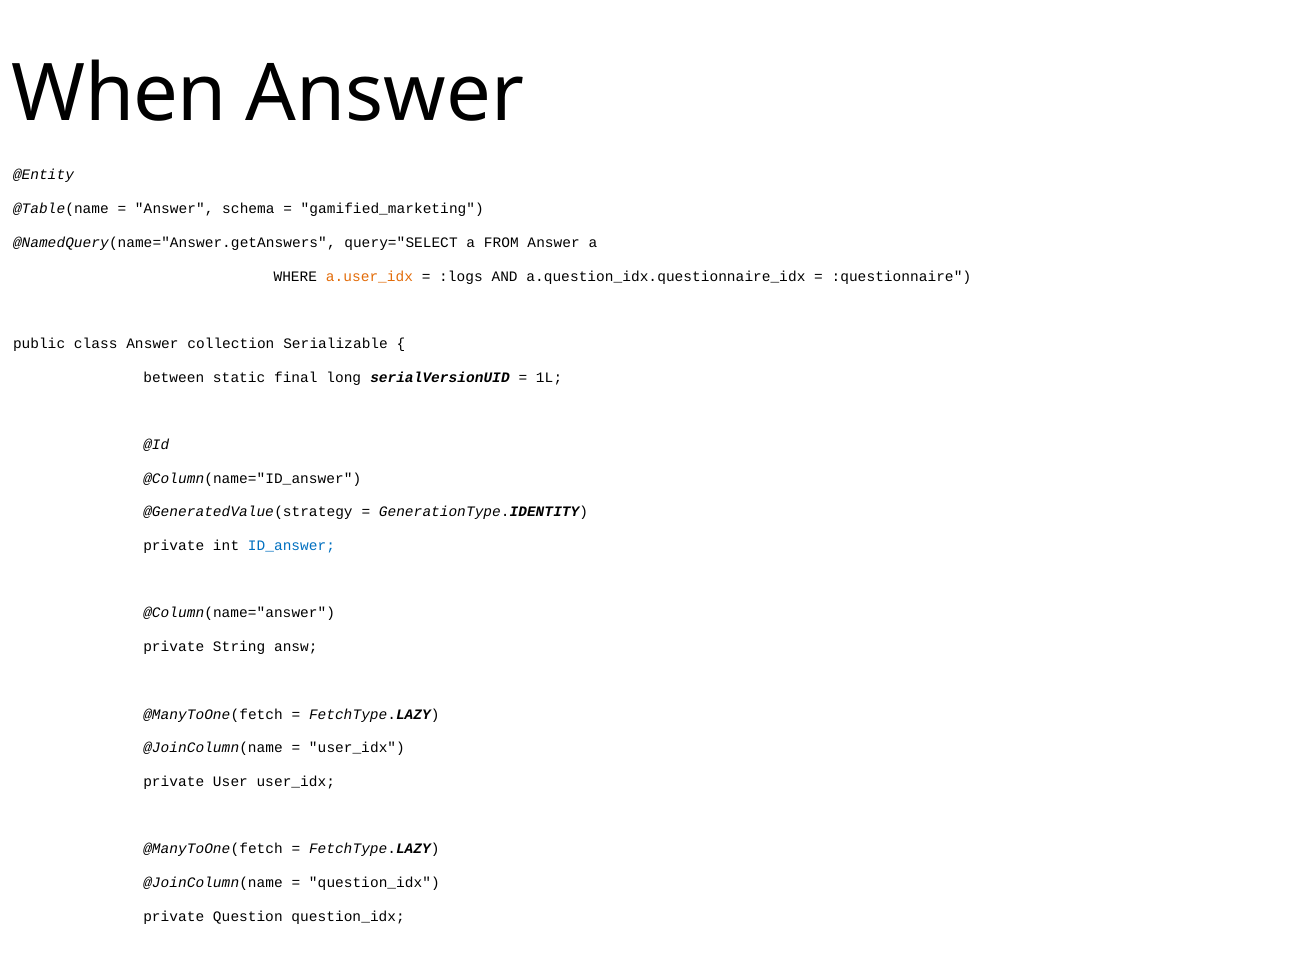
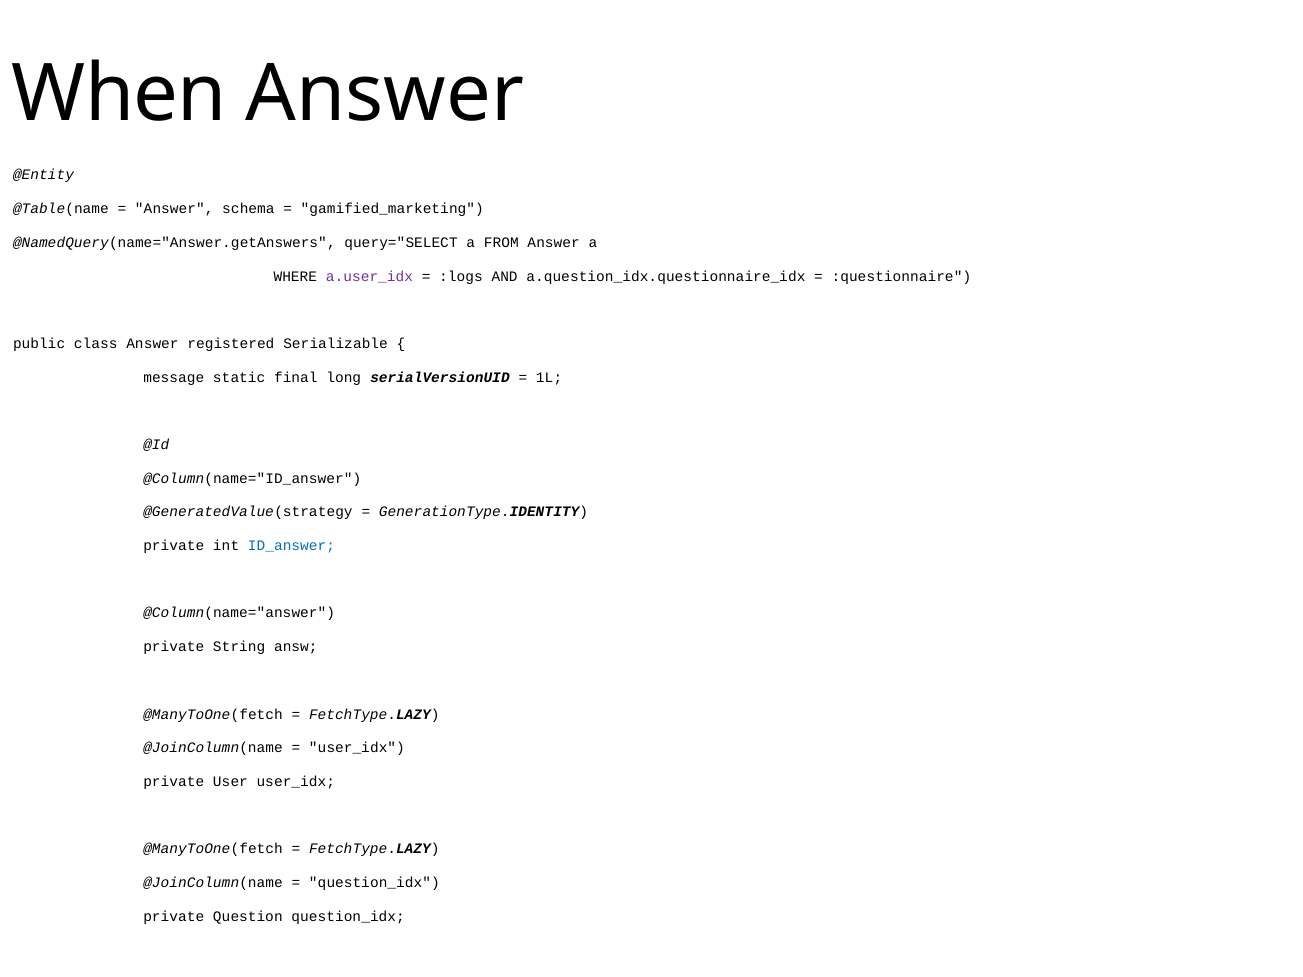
a.user_idx colour: orange -> purple
collection: collection -> registered
between: between -> message
